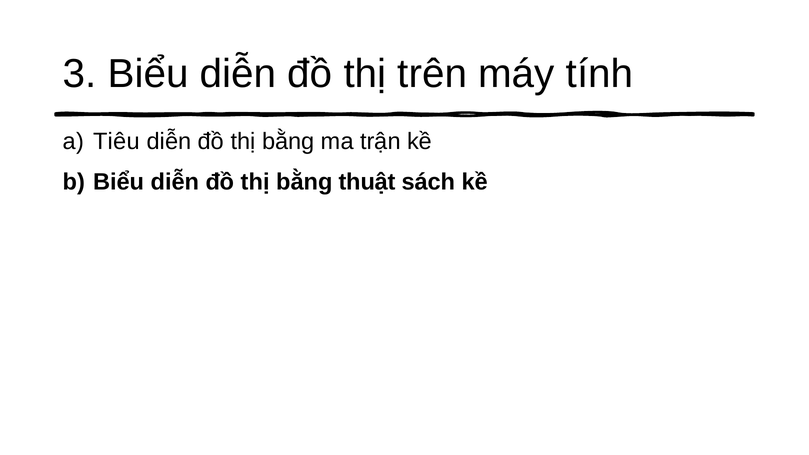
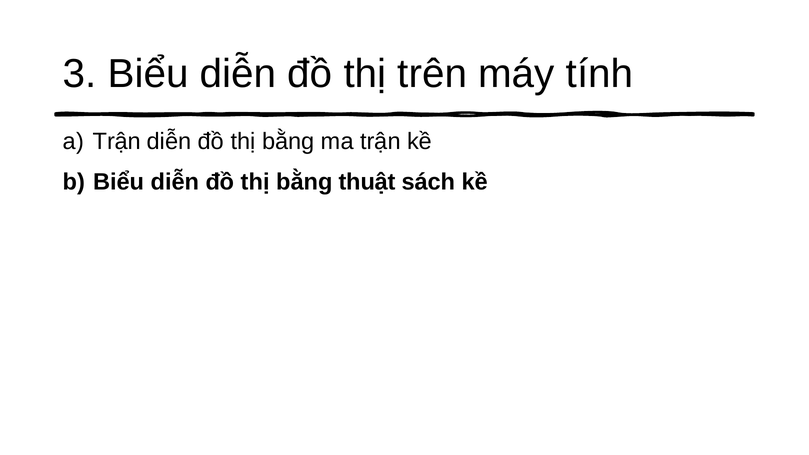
Tiêu at (117, 141): Tiêu -> Trận
